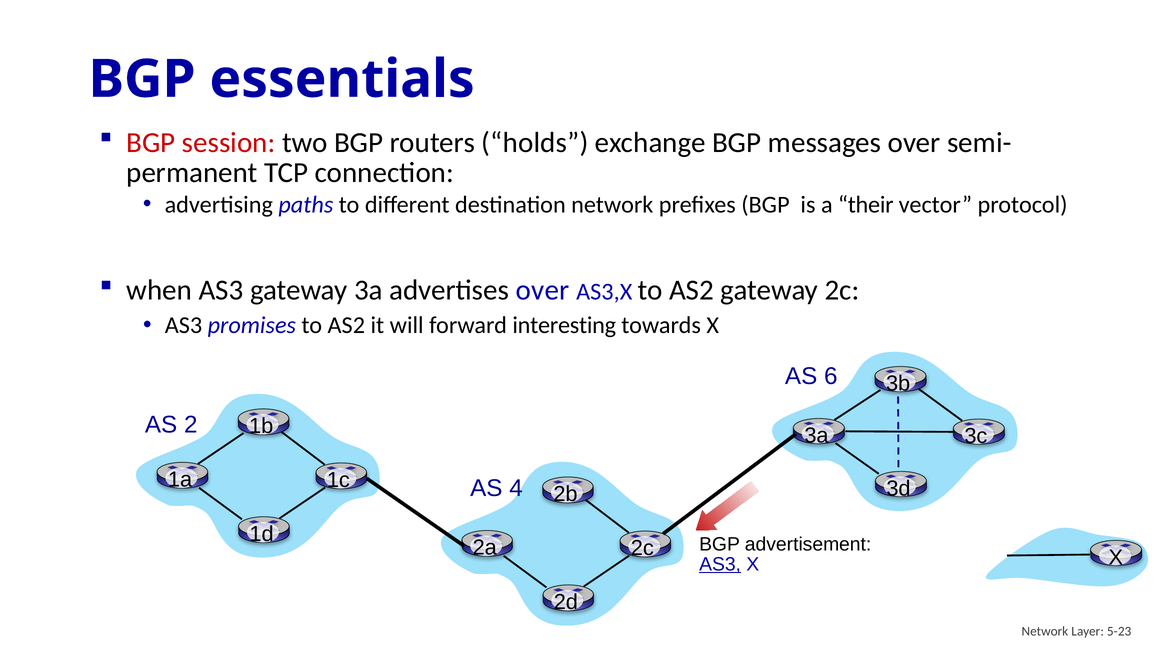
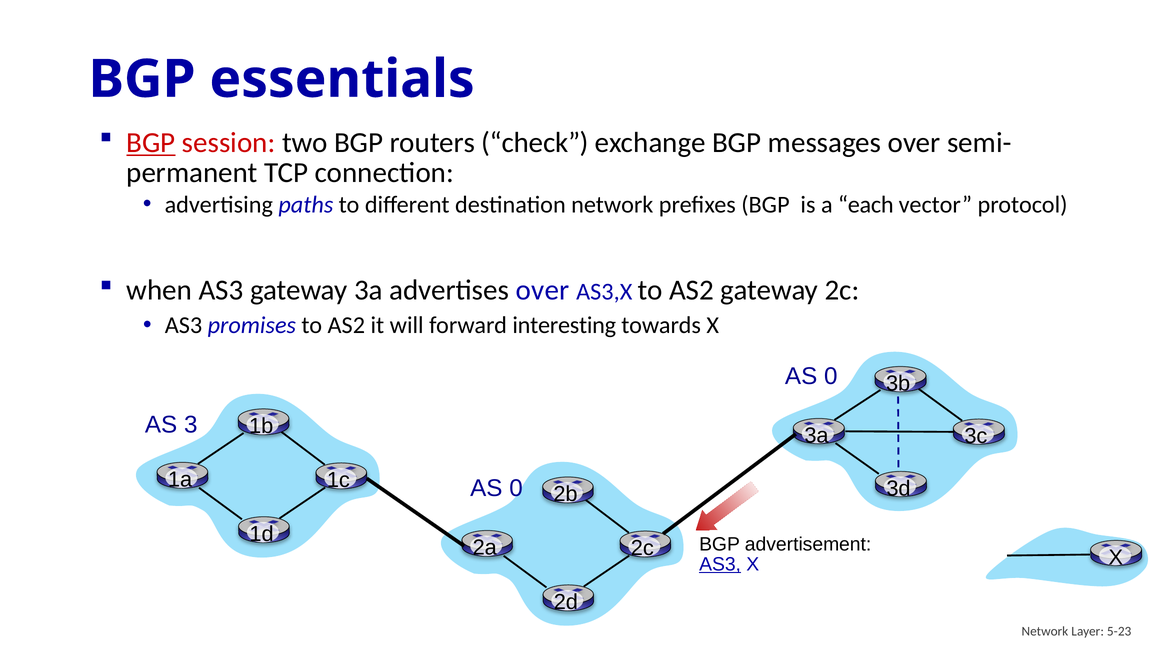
BGP at (151, 143) underline: none -> present
holds: holds -> check
their: their -> each
6 at (831, 377): 6 -> 0
2: 2 -> 3
4 at (516, 488): 4 -> 0
